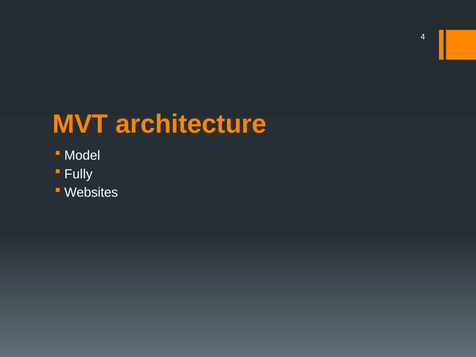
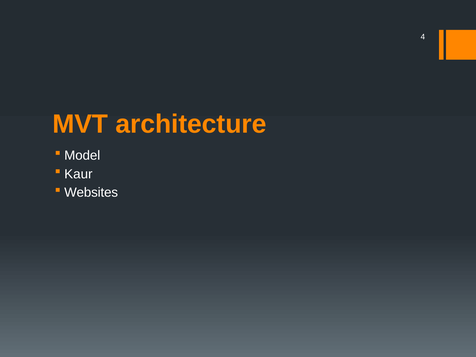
Fully: Fully -> Kaur
